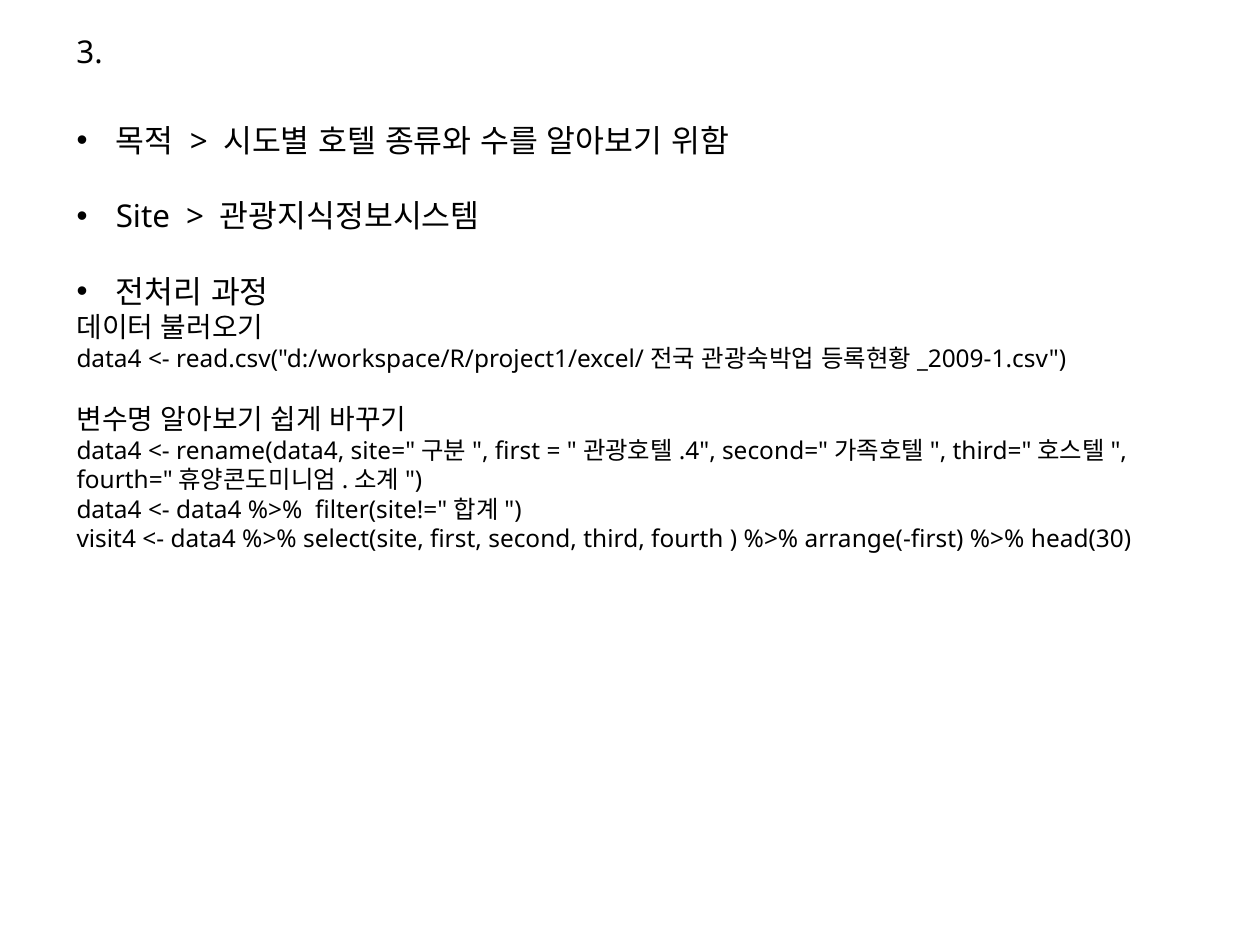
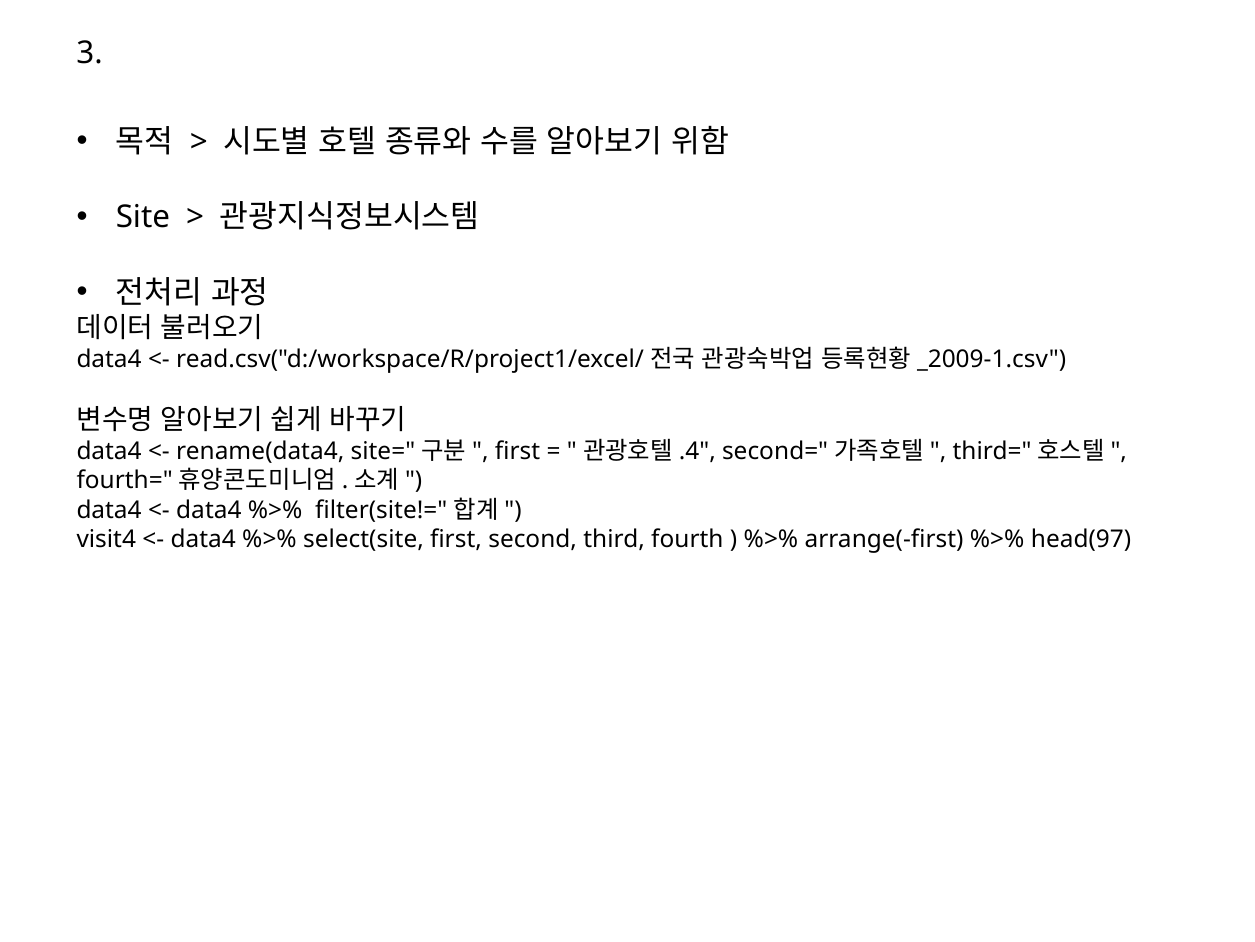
head(30: head(30 -> head(97
